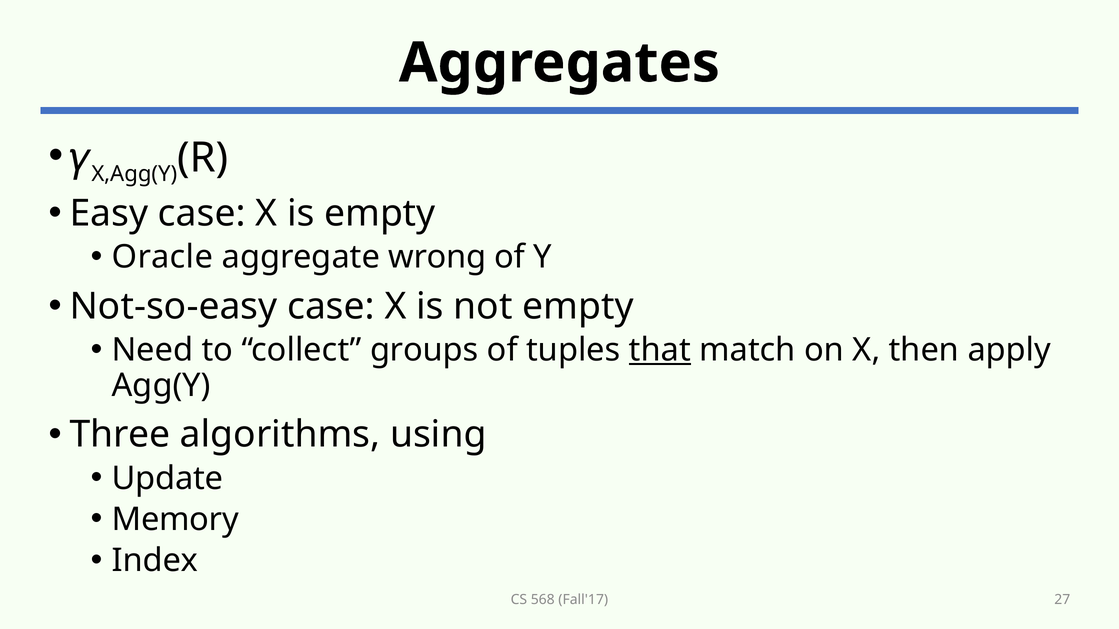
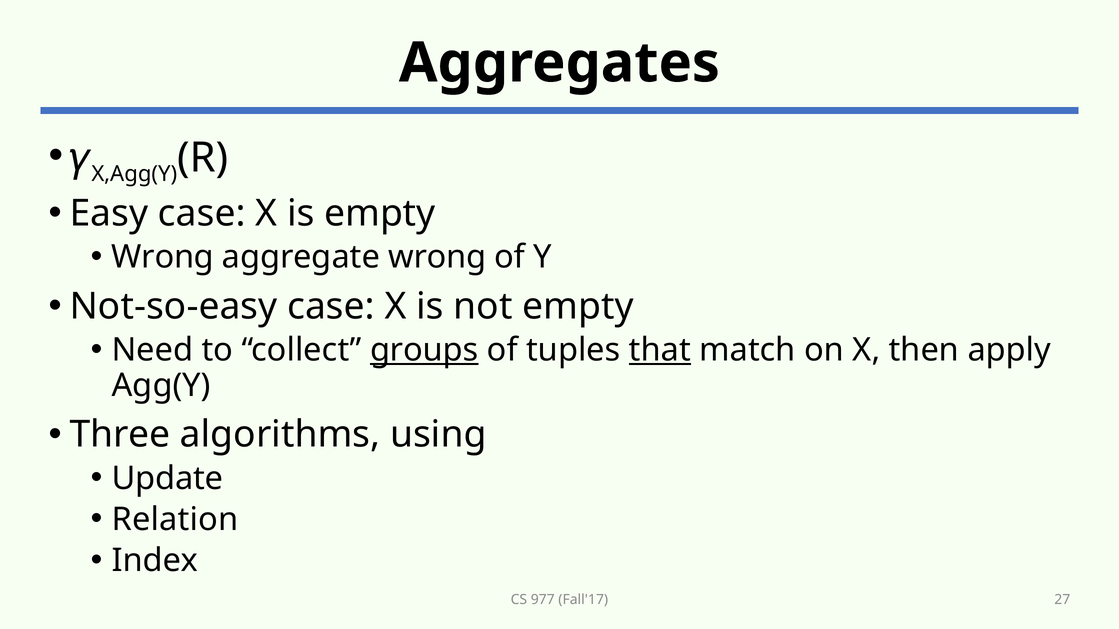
Oracle at (162, 257): Oracle -> Wrong
groups underline: none -> present
Memory: Memory -> Relation
568: 568 -> 977
